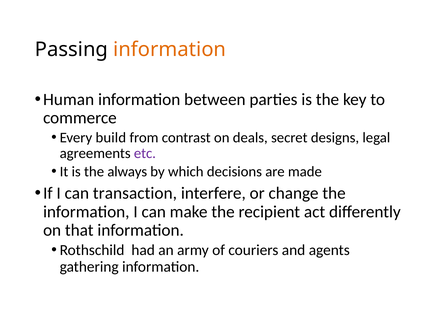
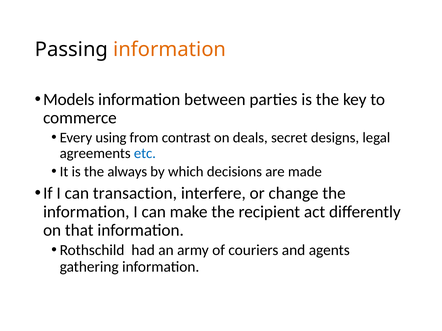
Human: Human -> Models
build: build -> using
etc colour: purple -> blue
